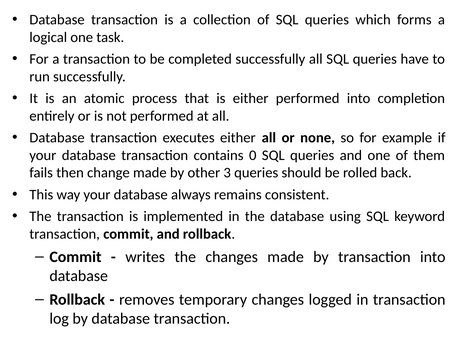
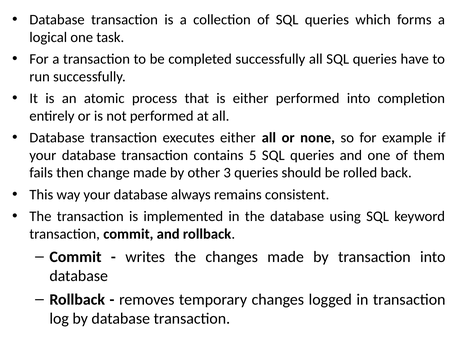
0: 0 -> 5
